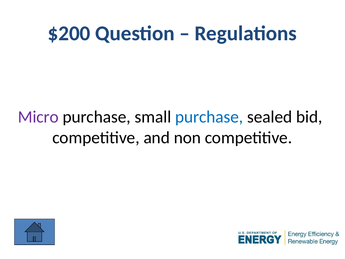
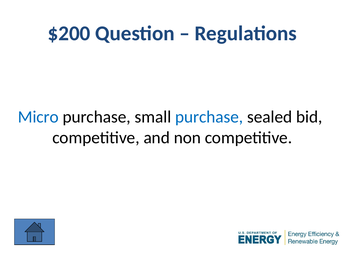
Micro colour: purple -> blue
